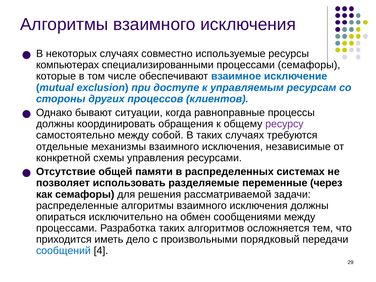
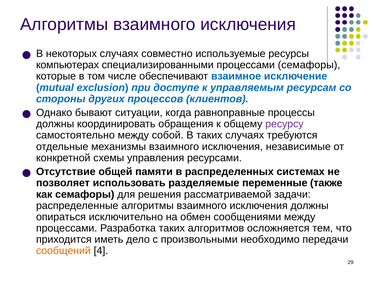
через: через -> также
порядковый: порядковый -> необходимо
сообщений colour: blue -> orange
